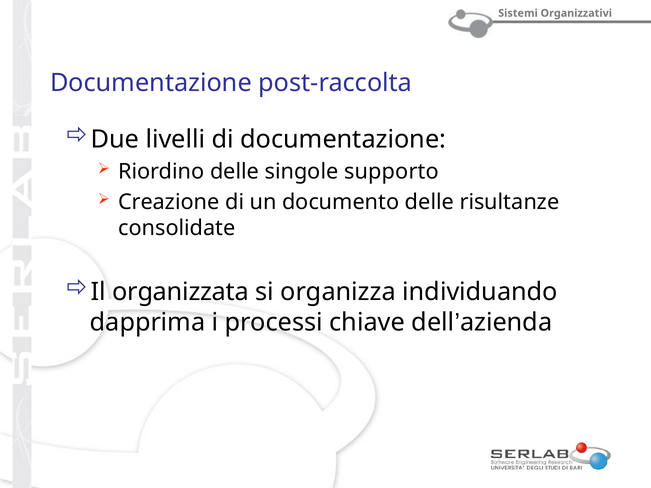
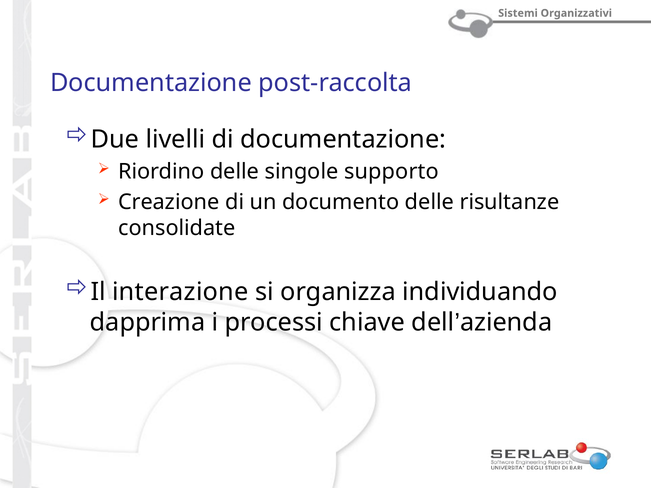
organizzata: organizzata -> interazione
